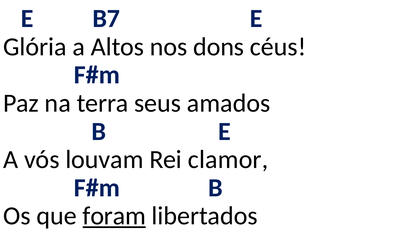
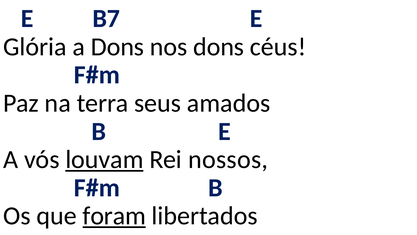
a Altos: Altos -> Dons
louvam underline: none -> present
clamor: clamor -> nossos
